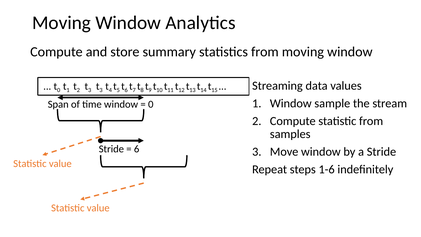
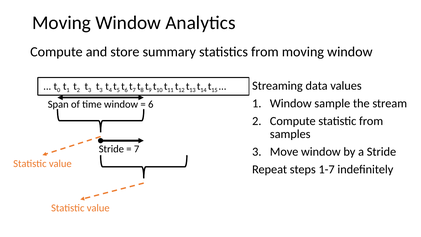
0 at (151, 104): 0 -> 6
6 at (137, 149): 6 -> 7
1-6: 1-6 -> 1-7
